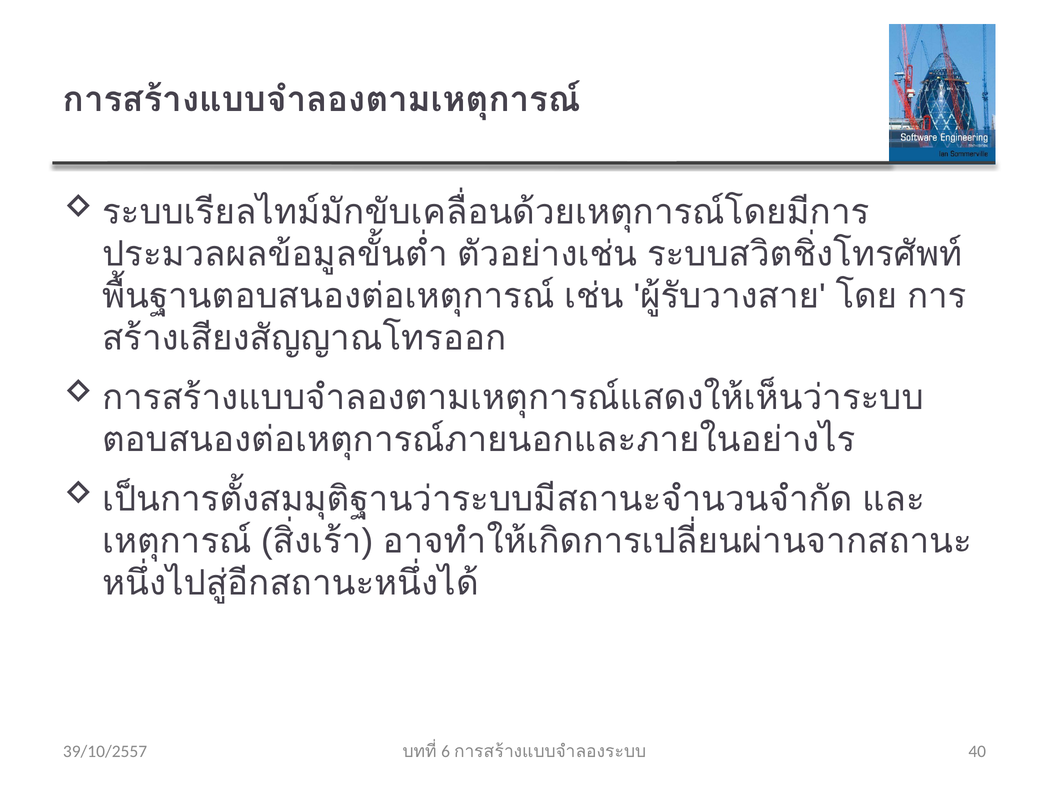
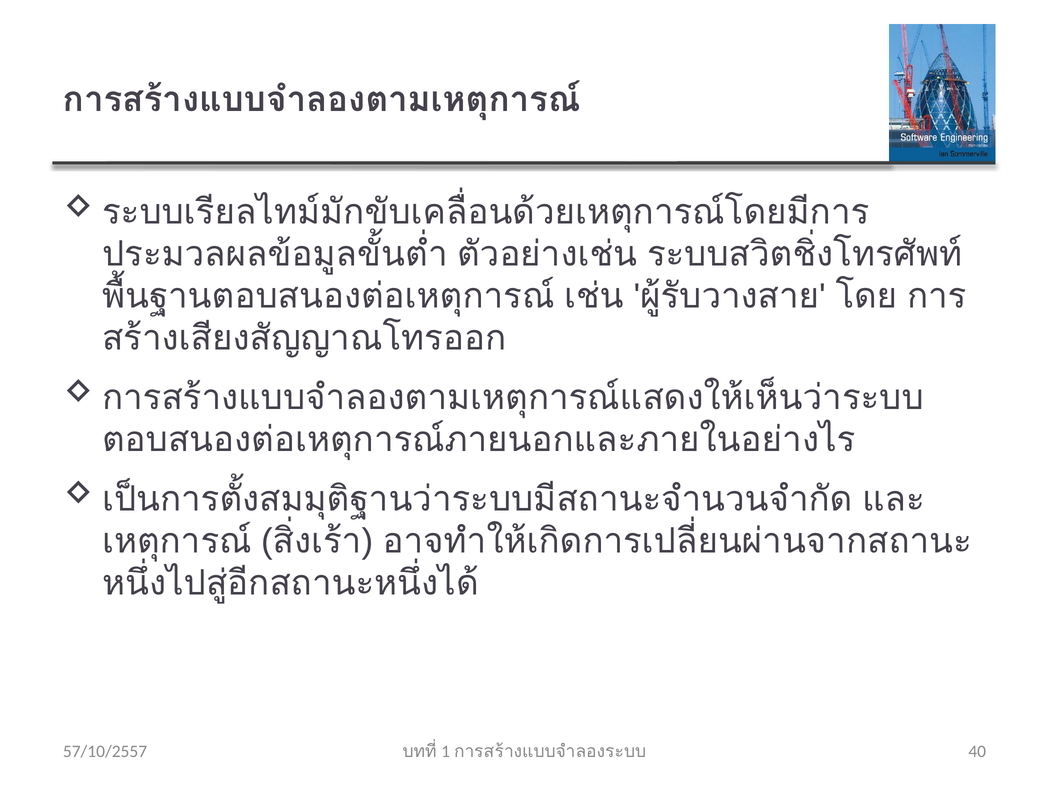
39/10/2557: 39/10/2557 -> 57/10/2557
6: 6 -> 1
